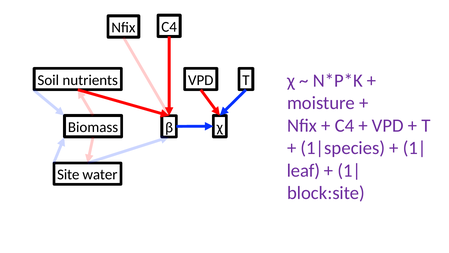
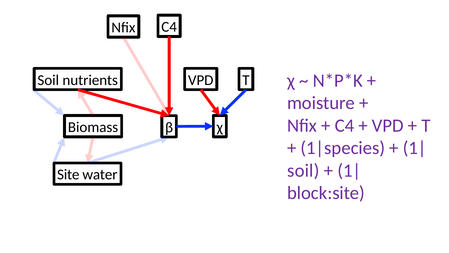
leaf at (303, 170): leaf -> soil
